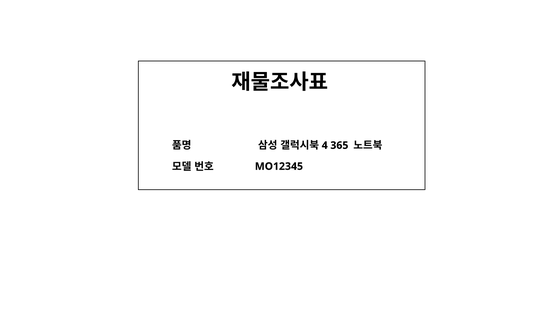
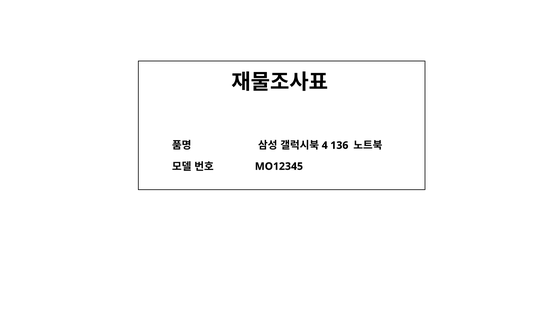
365: 365 -> 136
